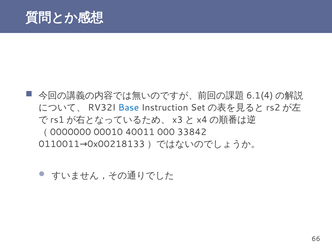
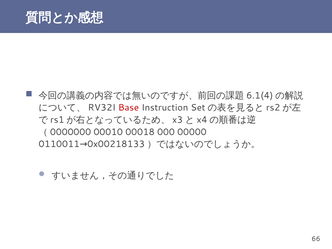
Base colour: blue -> red
40011: 40011 -> 00018
33842: 33842 -> 00000
